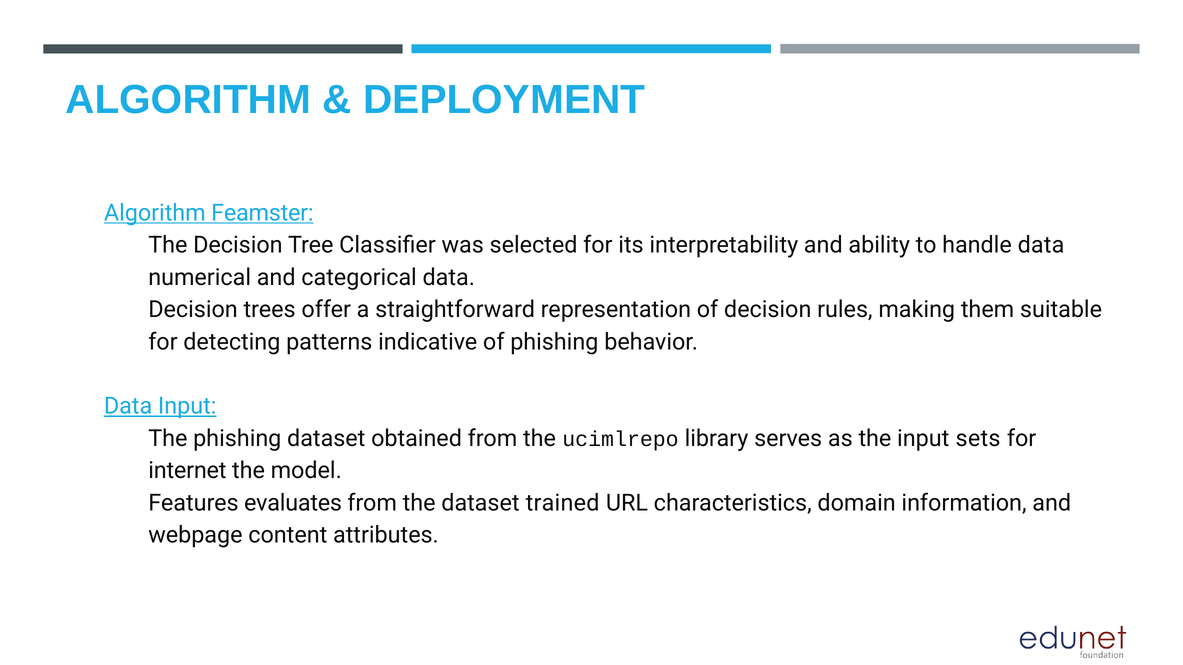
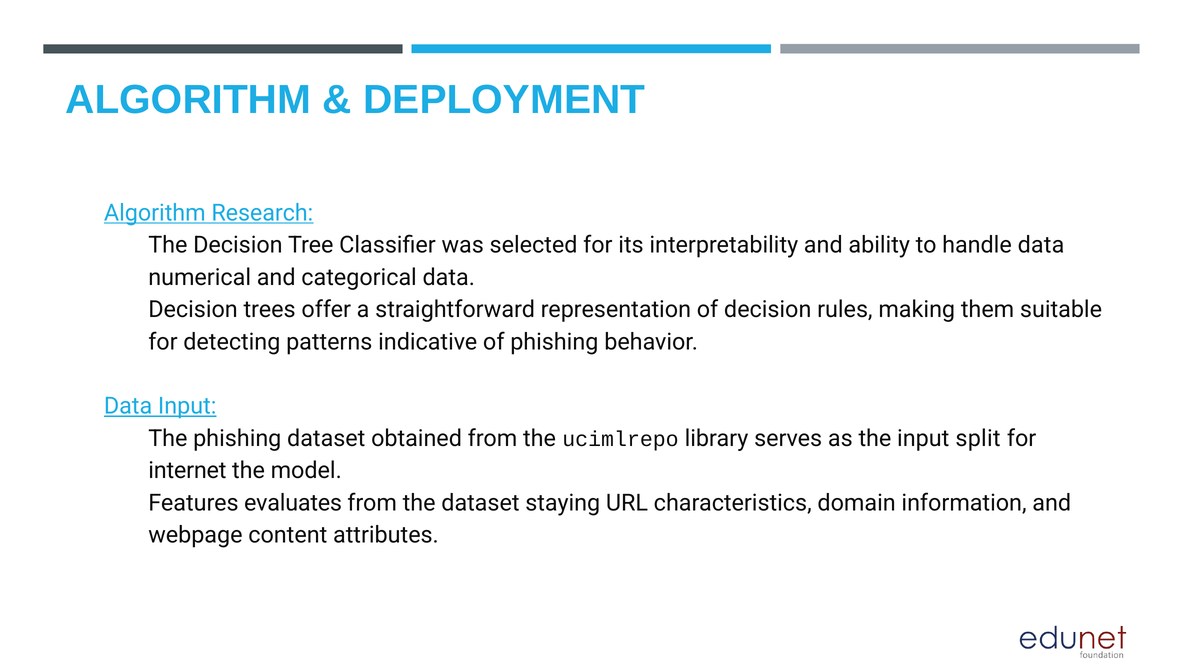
Feamster: Feamster -> Research
sets: sets -> split
trained: trained -> staying
